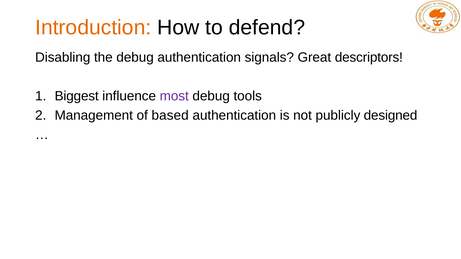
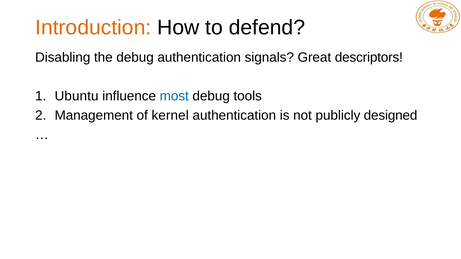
Biggest: Biggest -> Ubuntu
most colour: purple -> blue
based: based -> kernel
